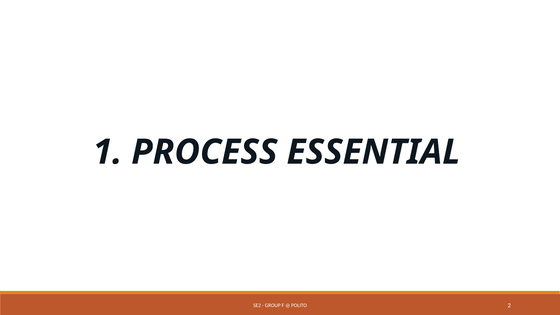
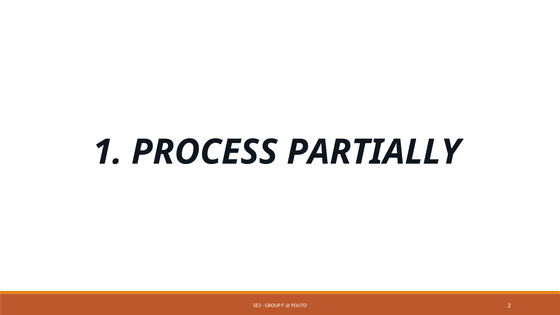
ESSENTIAL: ESSENTIAL -> PARTIALLY
